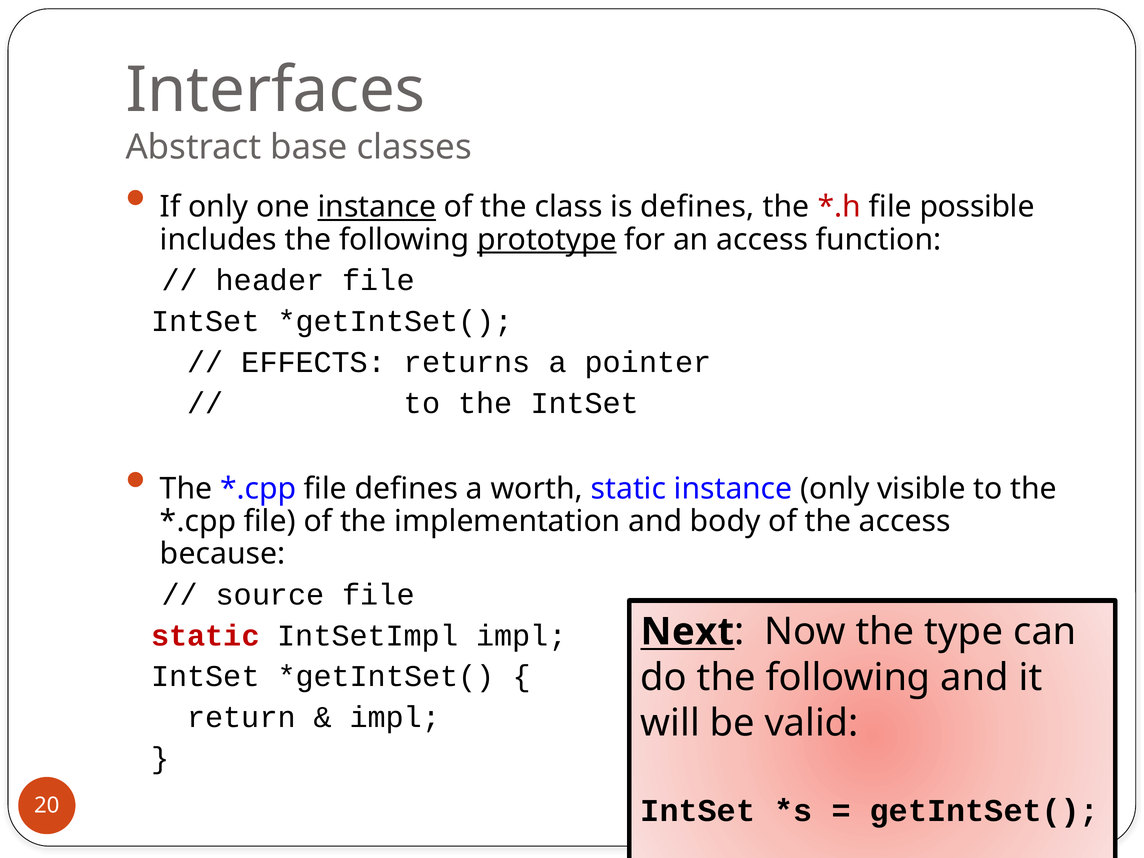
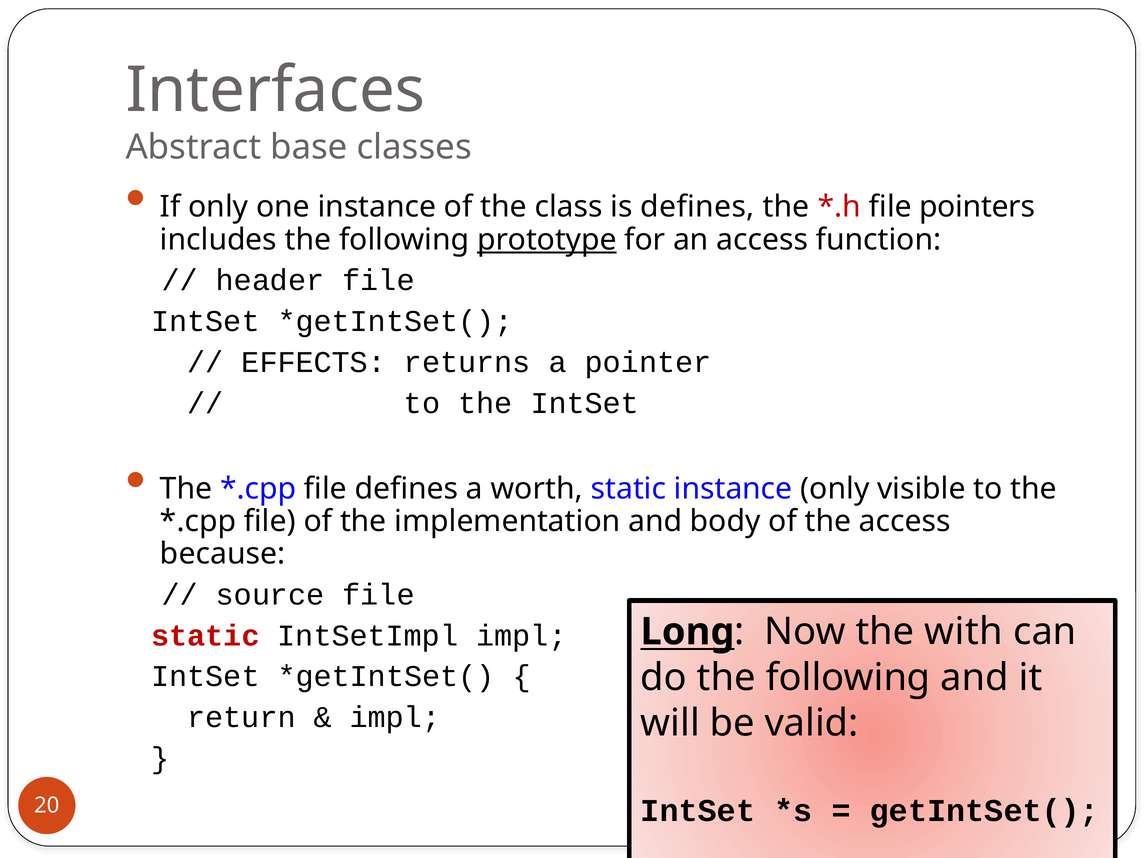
instance at (377, 207) underline: present -> none
possible: possible -> pointers
Next: Next -> Long
type: type -> with
